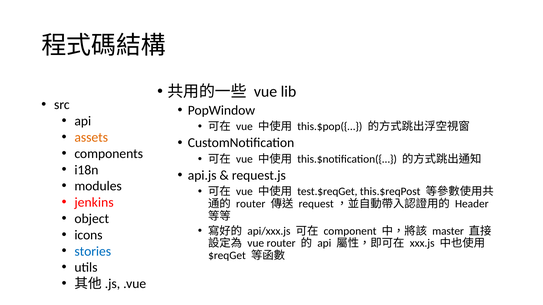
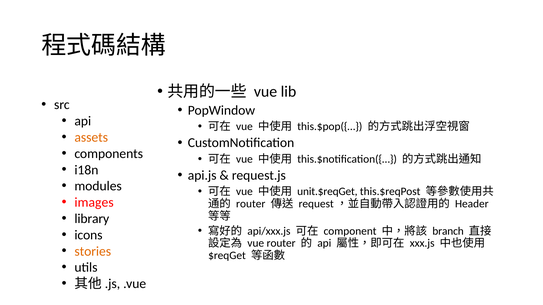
test.$reqGet: test.$reqGet -> unit.$reqGet
jenkins: jenkins -> images
object: object -> library
master: master -> branch
stories colour: blue -> orange
